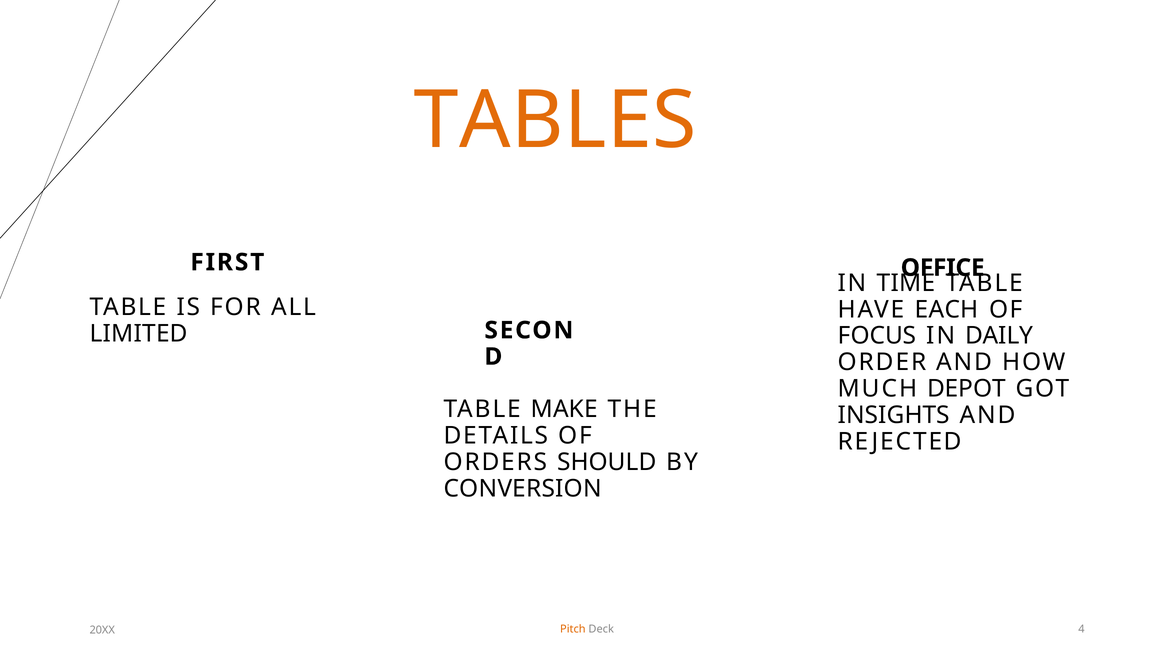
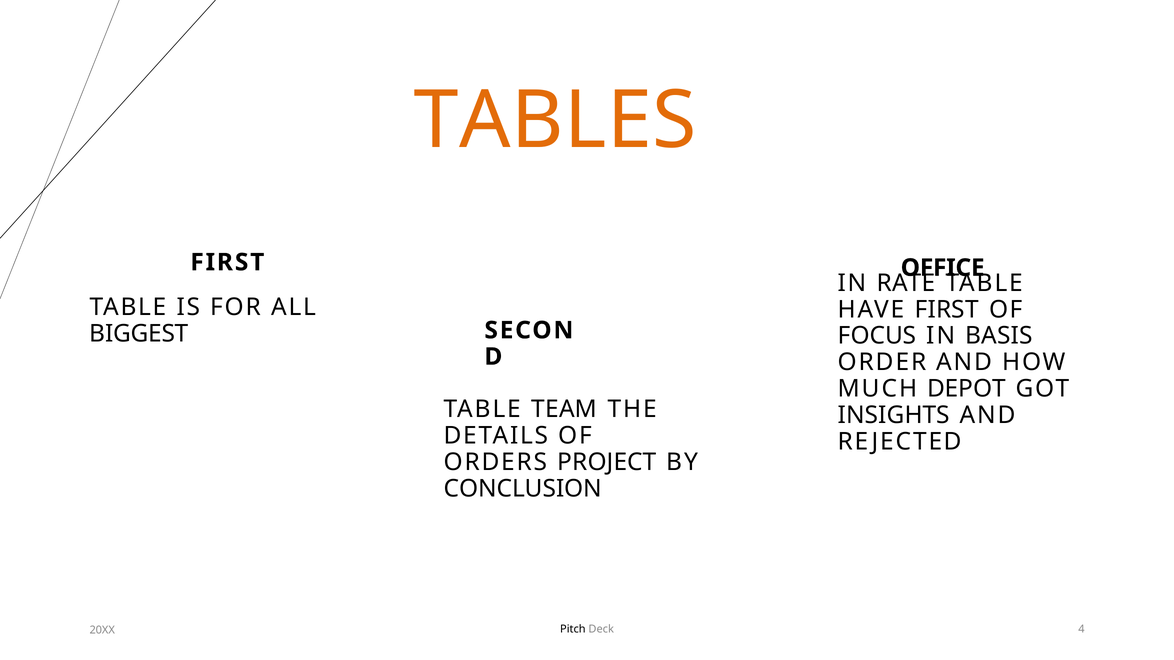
TIME: TIME -> RATE
HAVE EACH: EACH -> FIRST
LIMITED: LIMITED -> BIGGEST
DAILY: DAILY -> BASIS
MAKE: MAKE -> TEAM
SHOULD: SHOULD -> PROJECT
CONVERSION: CONVERSION -> CONCLUSION
Pitch colour: orange -> black
